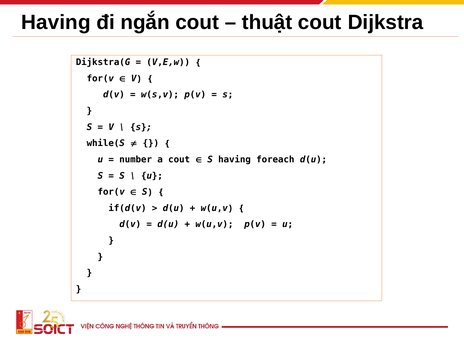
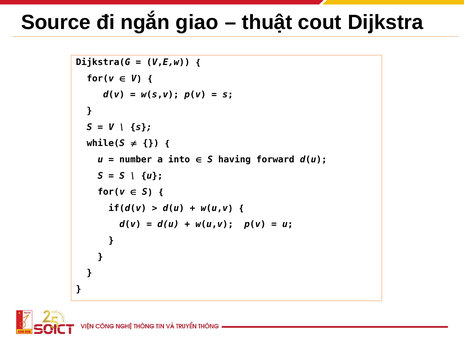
Having at (56, 22): Having -> Source
ngắn cout: cout -> giao
a cout: cout -> into
foreach: foreach -> forward
